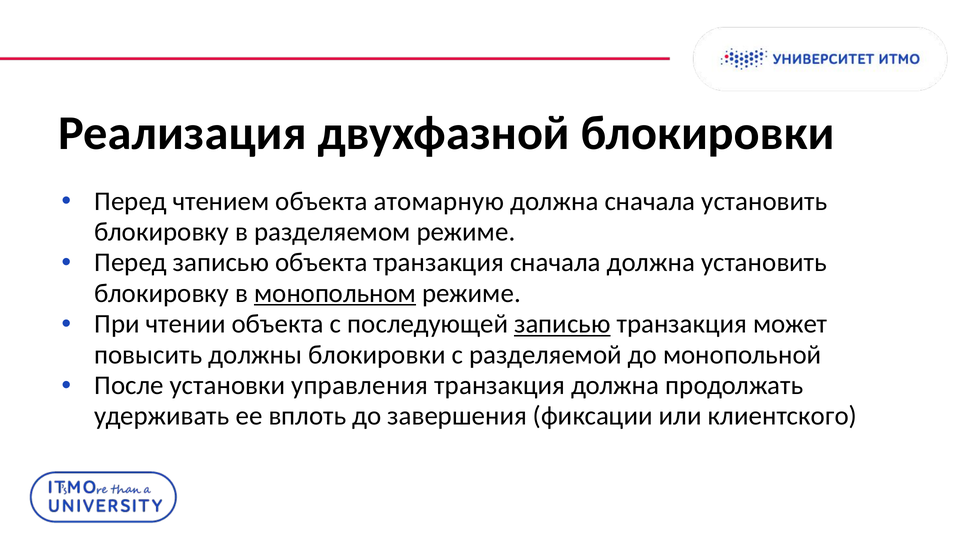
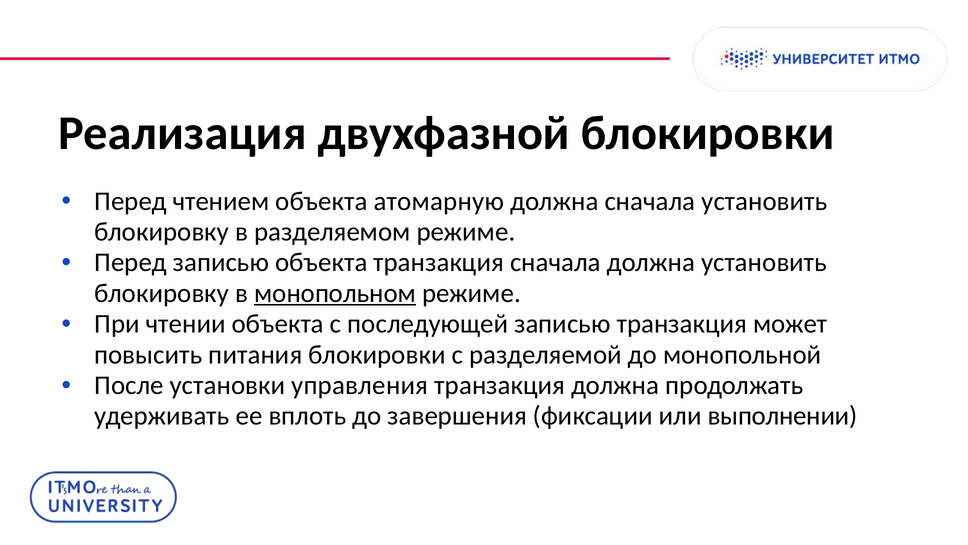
записью at (562, 324) underline: present -> none
должны: должны -> питания
клиентского: клиентского -> выполнении
